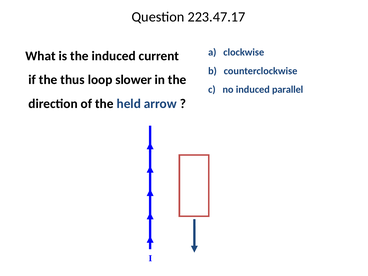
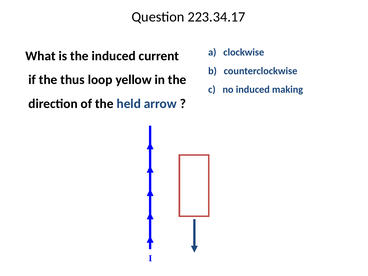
223.47.17: 223.47.17 -> 223.34.17
slower: slower -> yellow
parallel: parallel -> making
